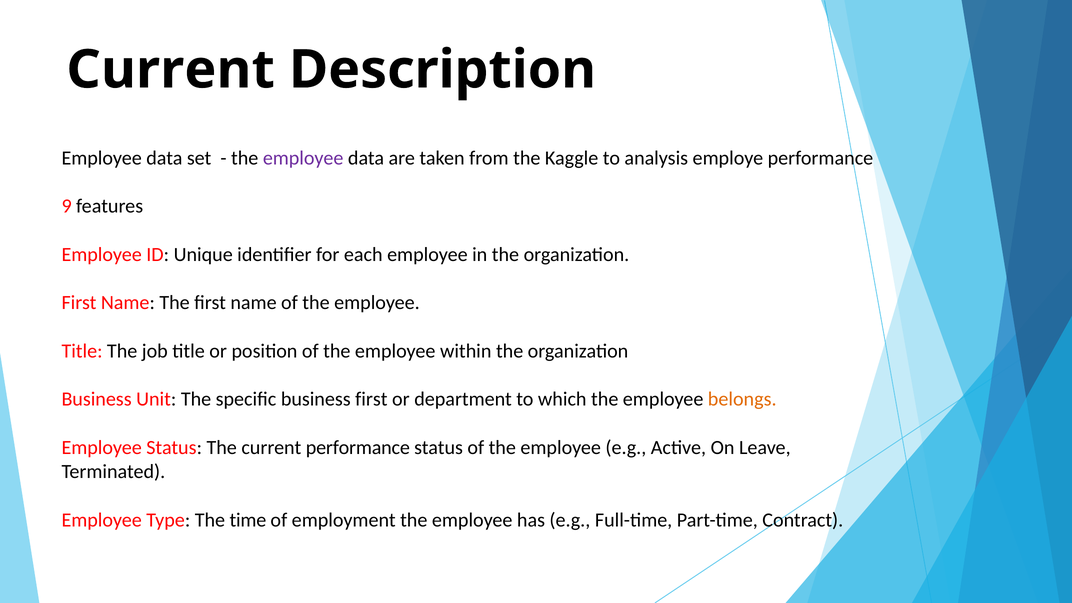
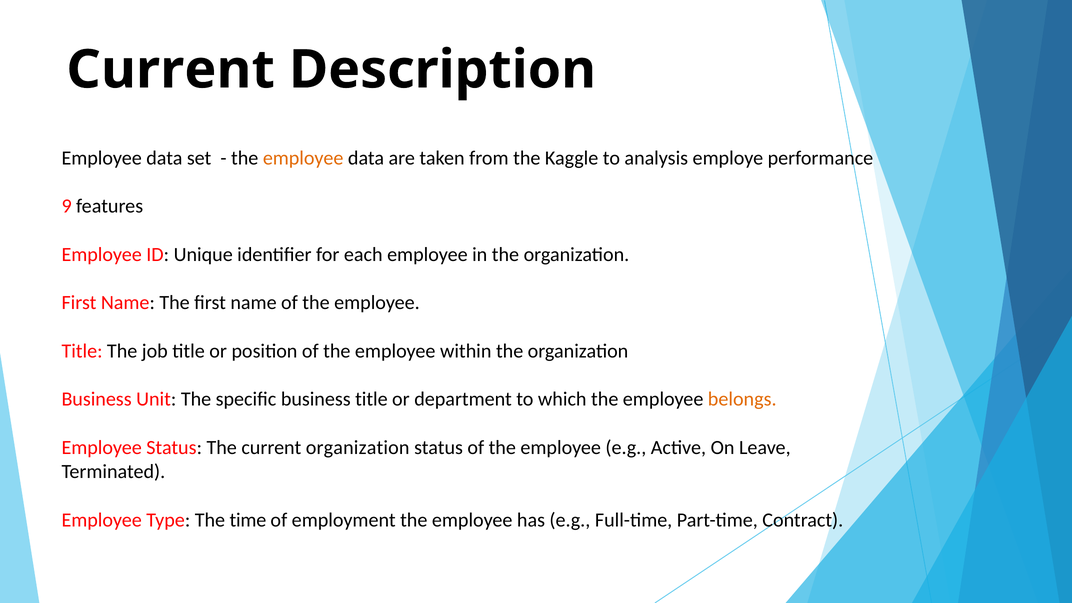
employee at (303, 158) colour: purple -> orange
business first: first -> title
current performance: performance -> organization
